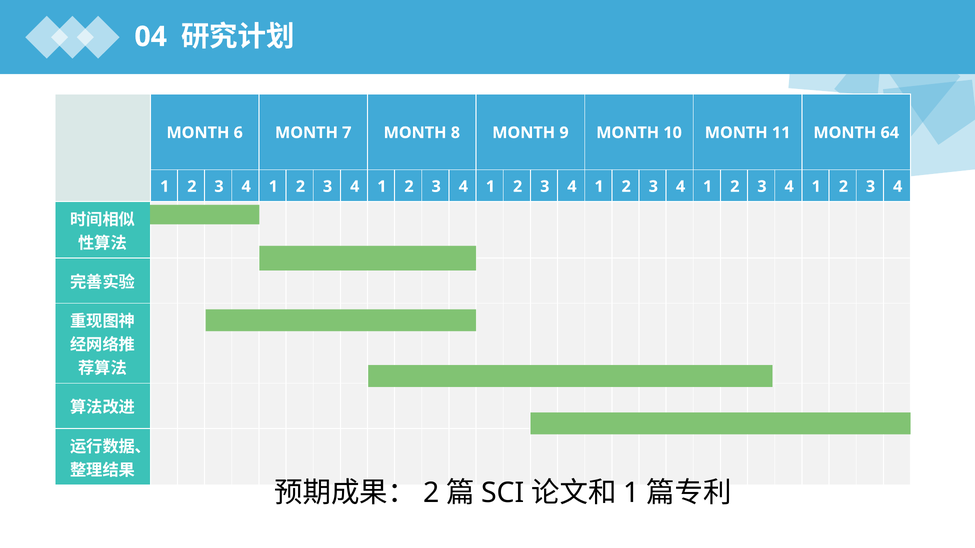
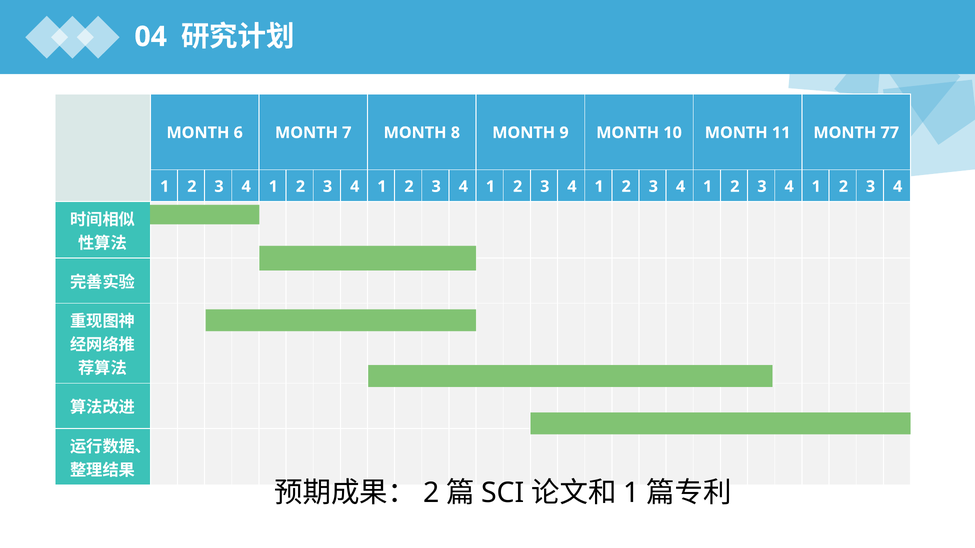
64: 64 -> 77
